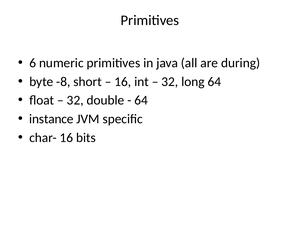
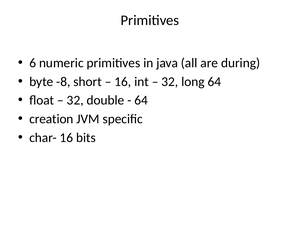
instance: instance -> creation
